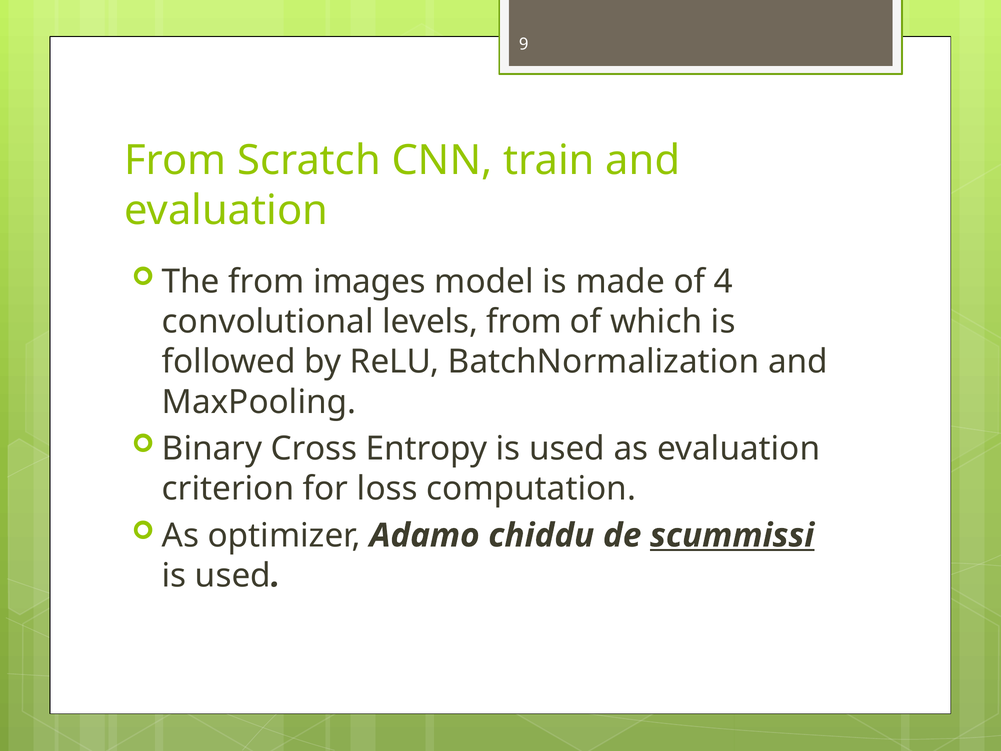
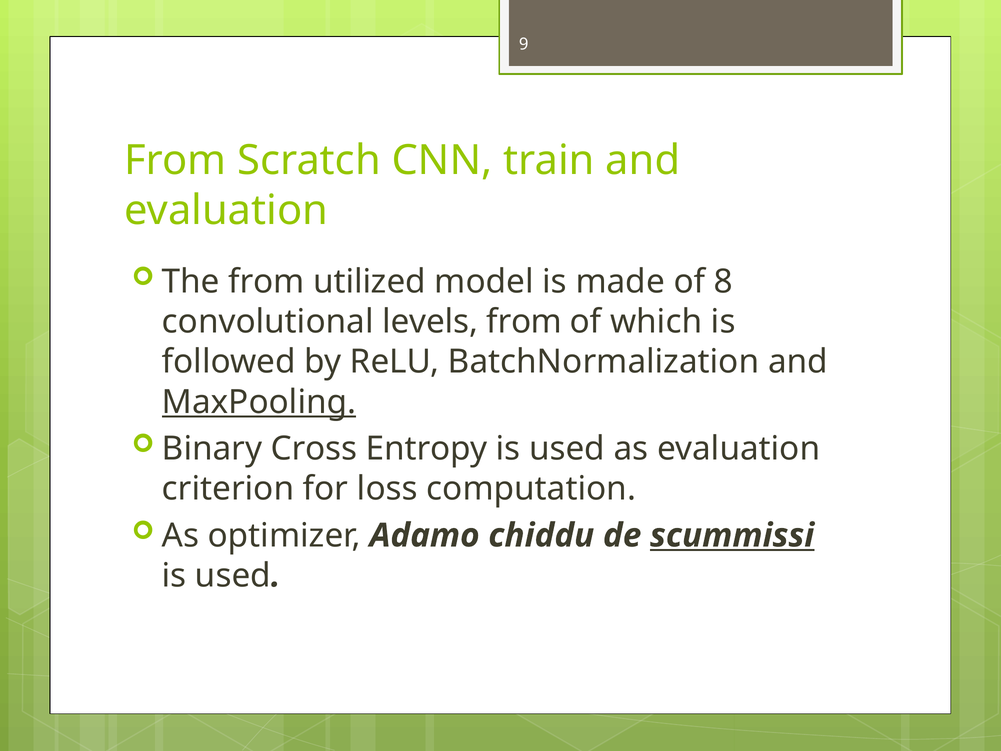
images: images -> utilized
4: 4 -> 8
MaxPooling underline: none -> present
